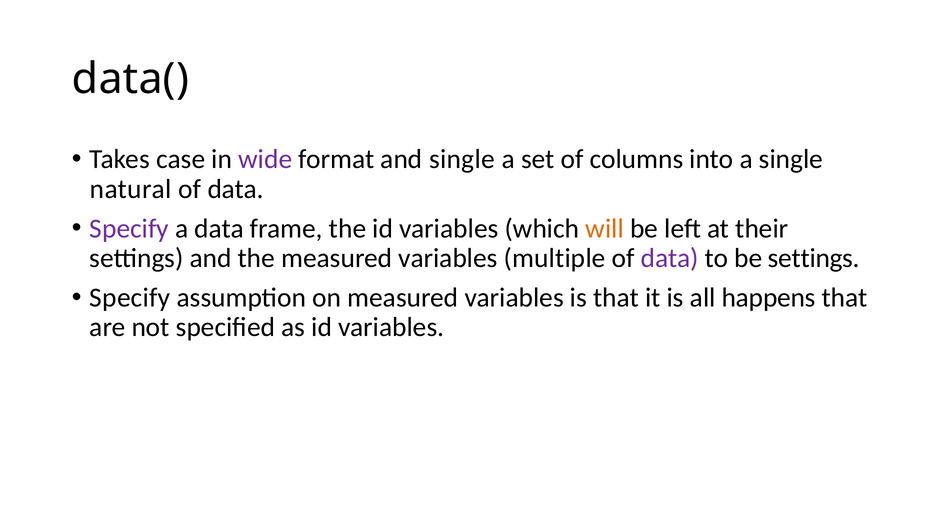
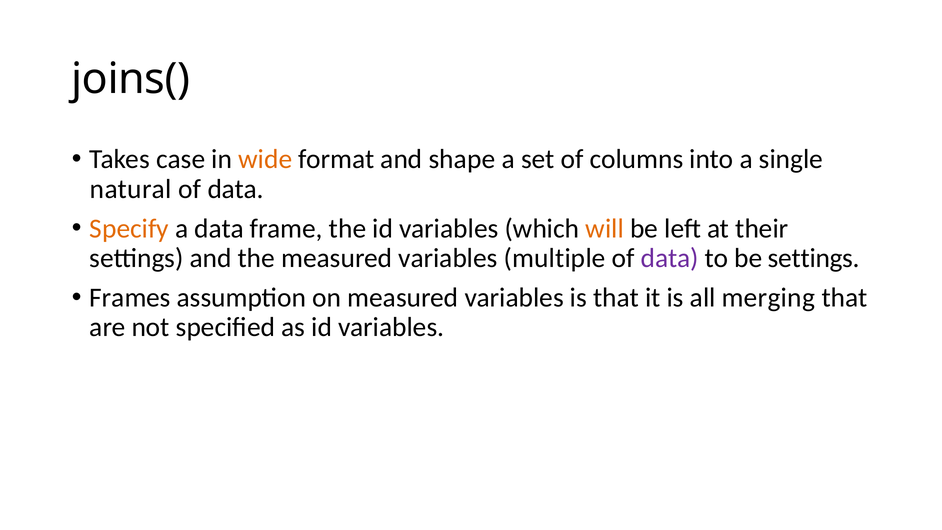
data(: data( -> joins(
wide colour: purple -> orange
and single: single -> shape
Specify at (129, 228) colour: purple -> orange
Specify at (130, 298): Specify -> Frames
happens: happens -> merging
